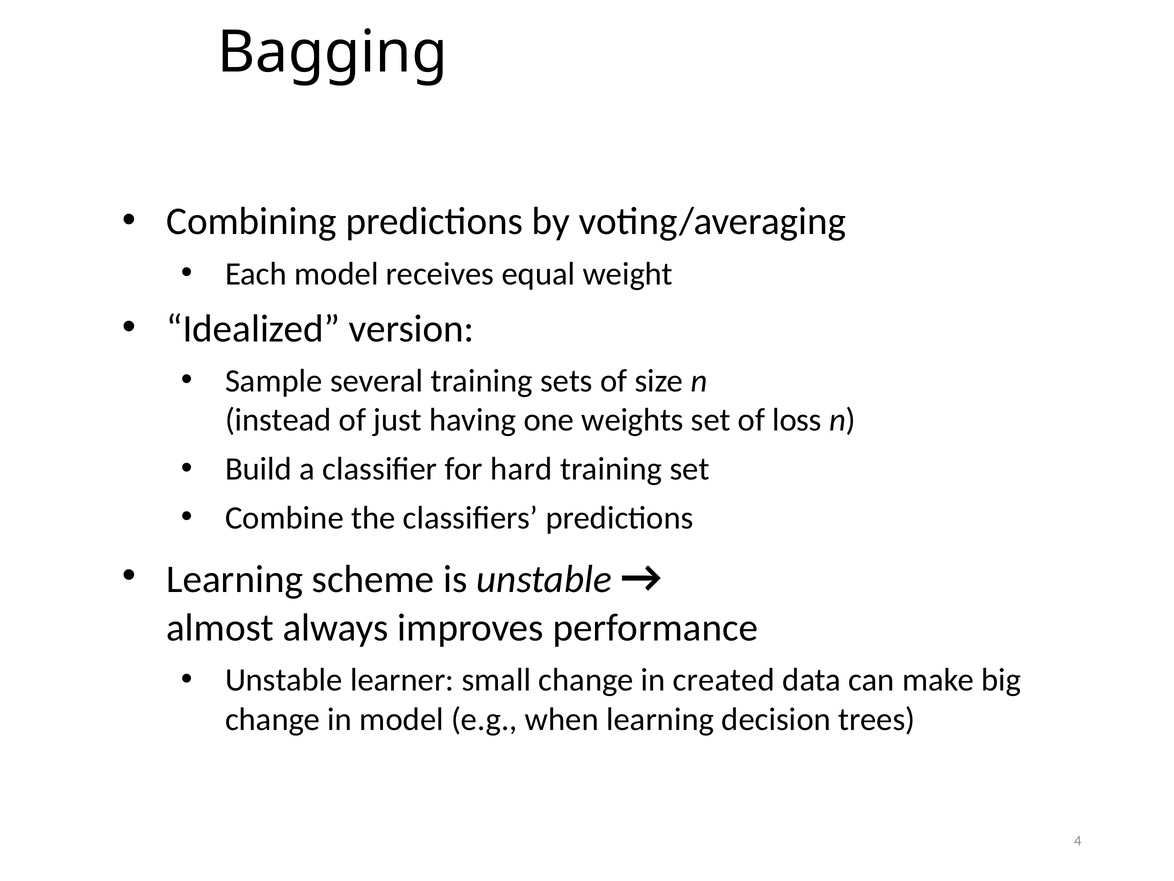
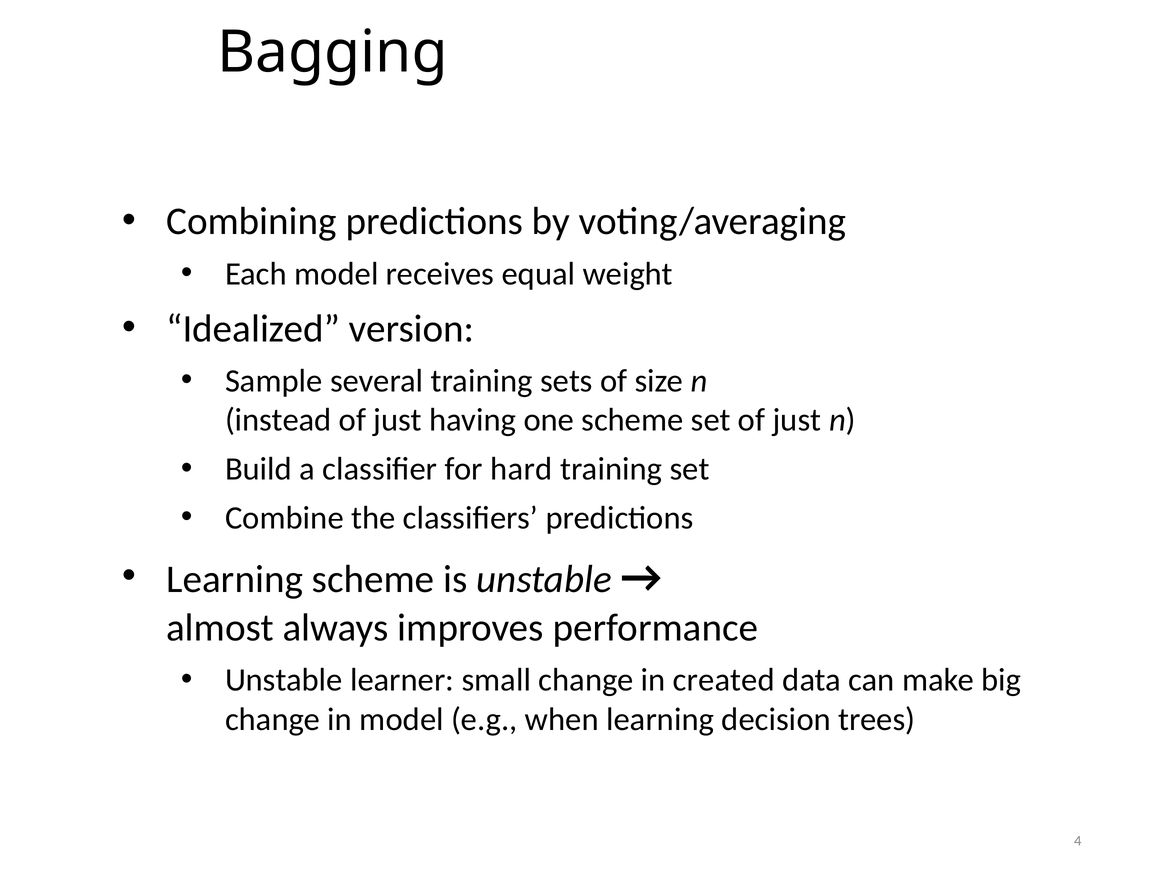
one weights: weights -> scheme
set of loss: loss -> just
